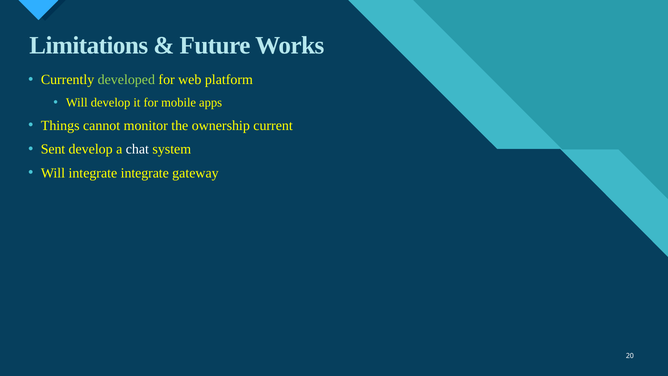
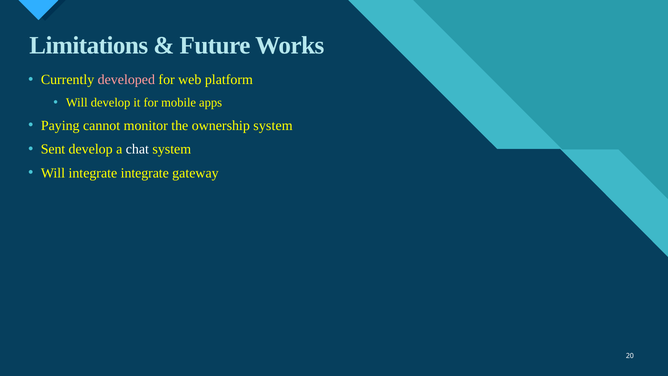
developed colour: light green -> pink
Things: Things -> Paying
ownership current: current -> system
